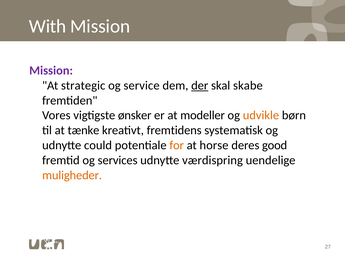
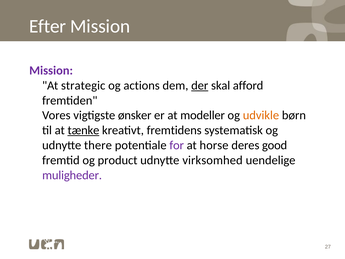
With: With -> Efter
service: service -> actions
skabe: skabe -> afford
tænke underline: none -> present
could: could -> there
for colour: orange -> purple
services: services -> product
værdispring: værdispring -> virksomhed
muligheder colour: orange -> purple
